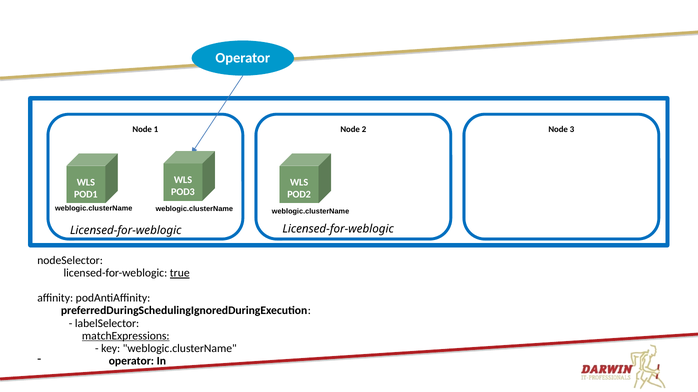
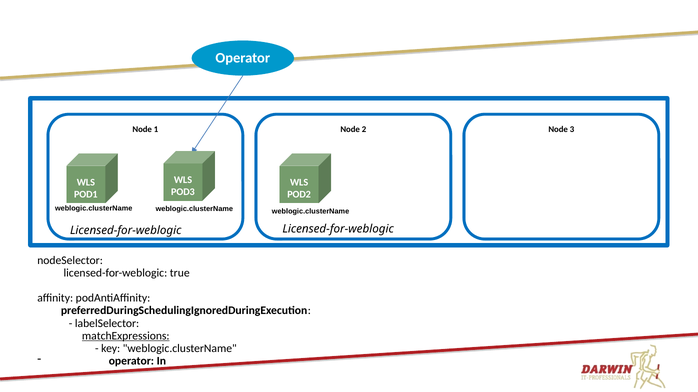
true underline: present -> none
